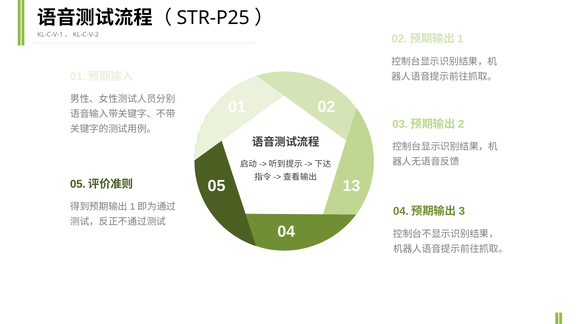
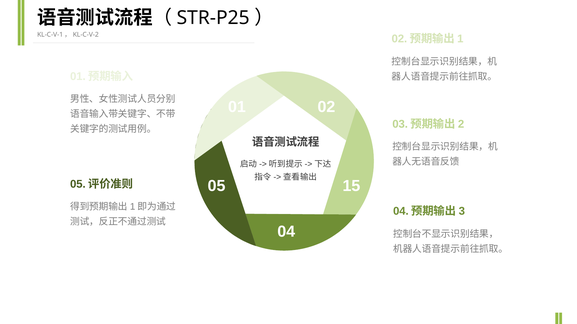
13: 13 -> 15
